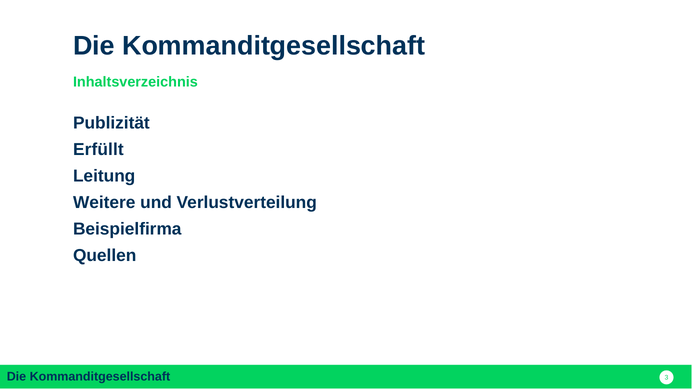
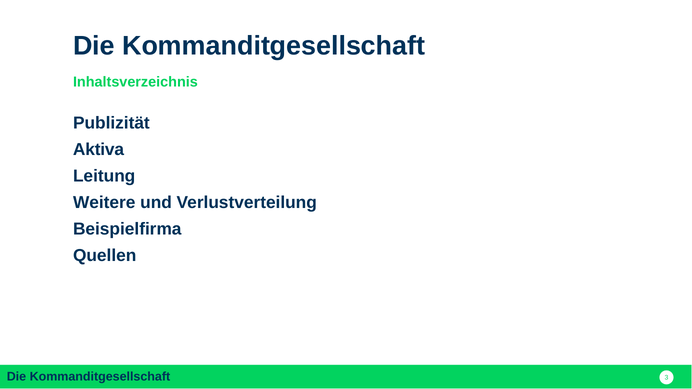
Erfüllt: Erfüllt -> Aktiva
